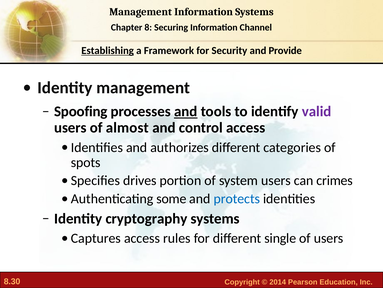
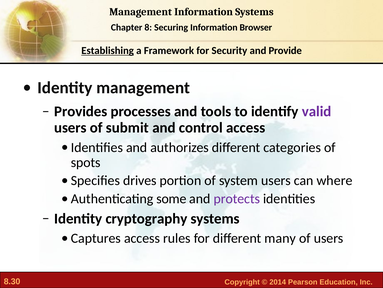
Channel: Channel -> Browser
Spoofing: Spoofing -> Provides
and at (186, 111) underline: present -> none
almost: almost -> submit
crimes: crimes -> where
protects colour: blue -> purple
single: single -> many
